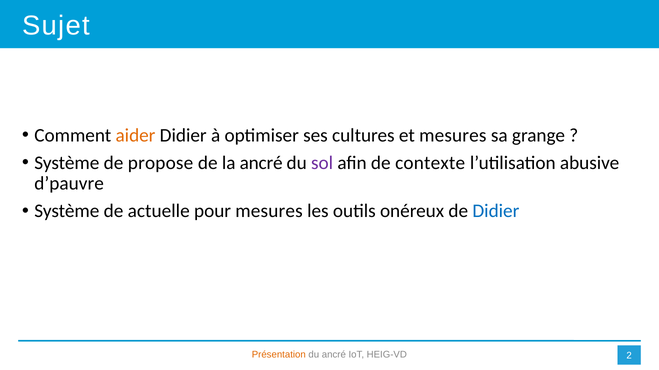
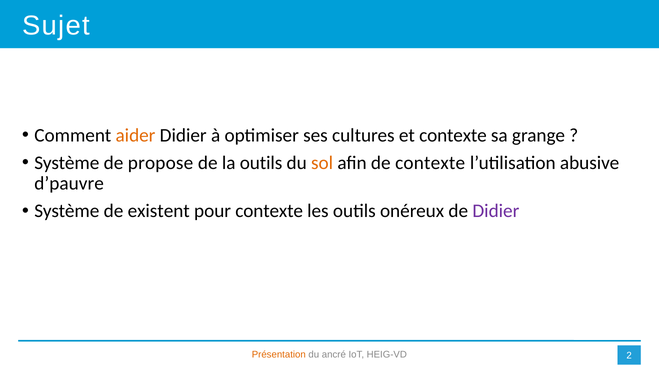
et mesures: mesures -> contexte
la ancré: ancré -> outils
sol colour: purple -> orange
actuelle: actuelle -> existent
pour mesures: mesures -> contexte
Didier at (496, 211) colour: blue -> purple
